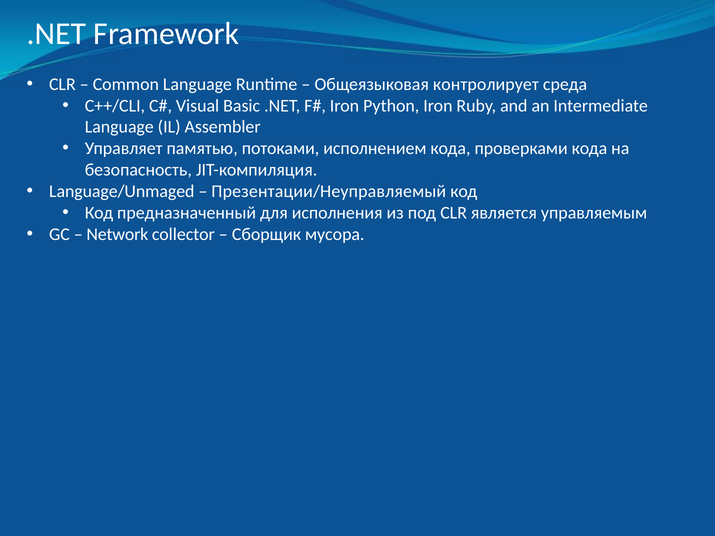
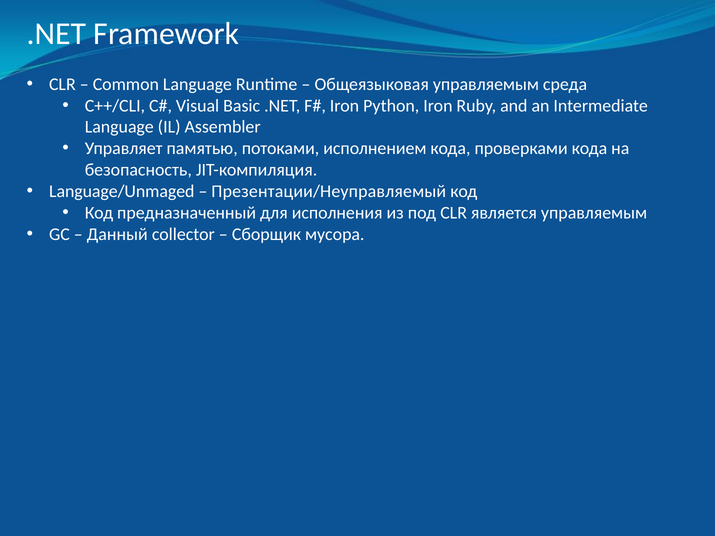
Общеязыковая контролирует: контролирует -> управляемым
Network: Network -> Данный
